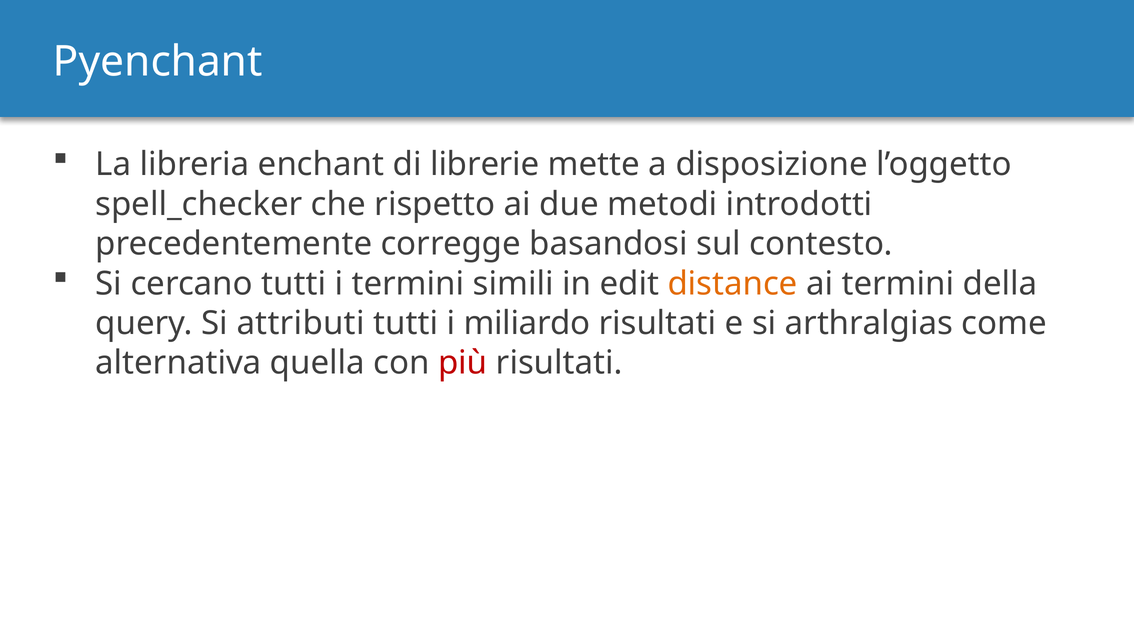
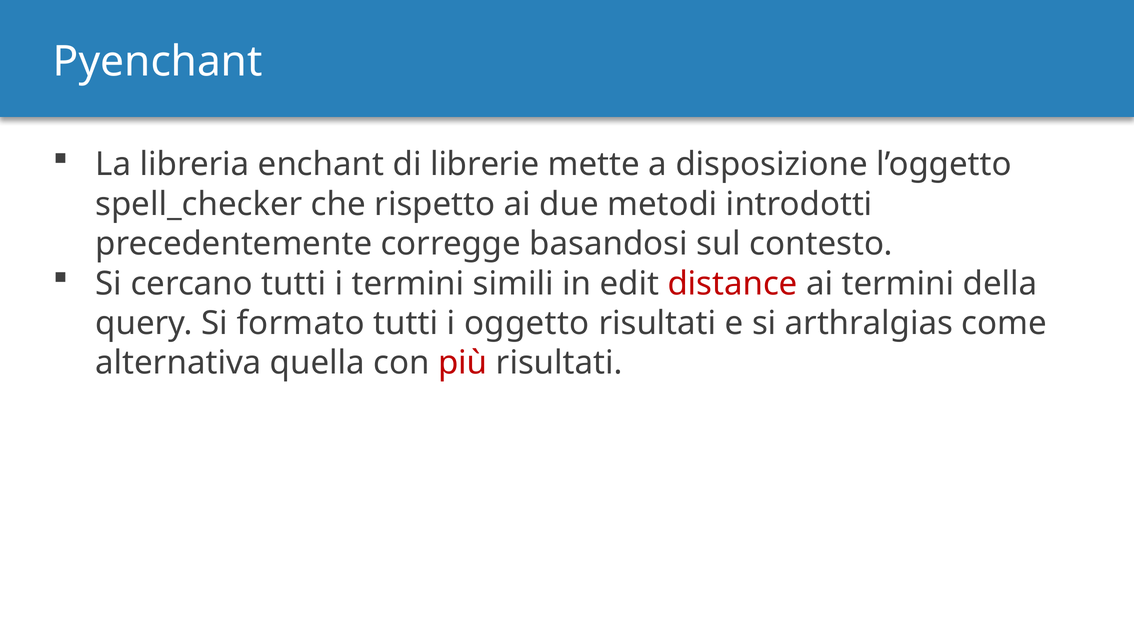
distance colour: orange -> red
attributi: attributi -> formato
miliardo: miliardo -> oggetto
